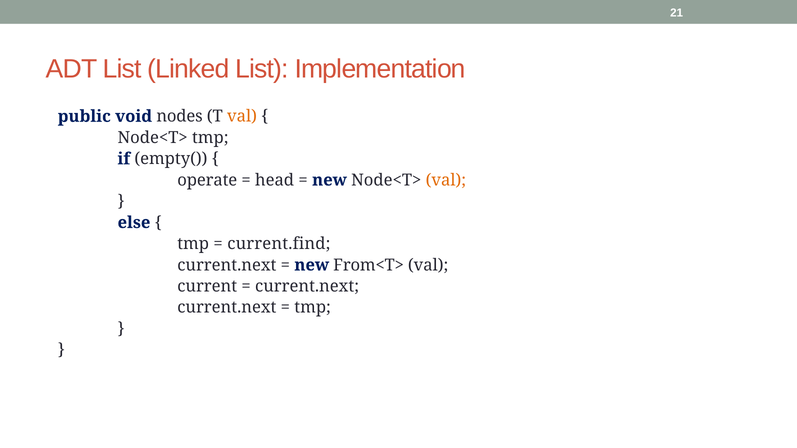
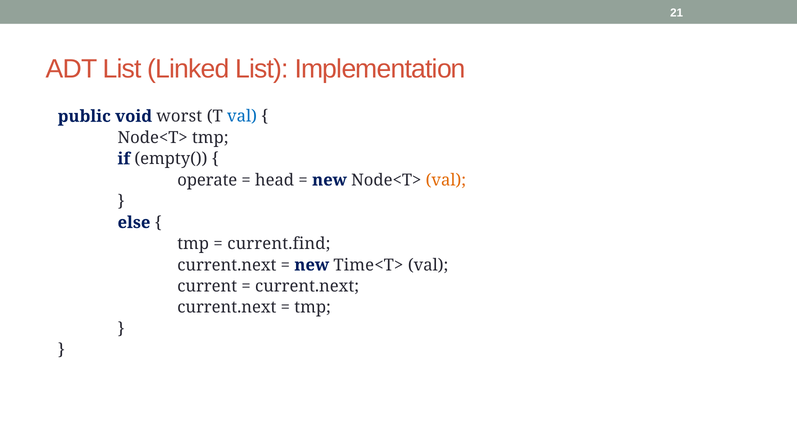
nodes: nodes -> worst
val at (242, 116) colour: orange -> blue
From<T>: From<T> -> Time<T>
